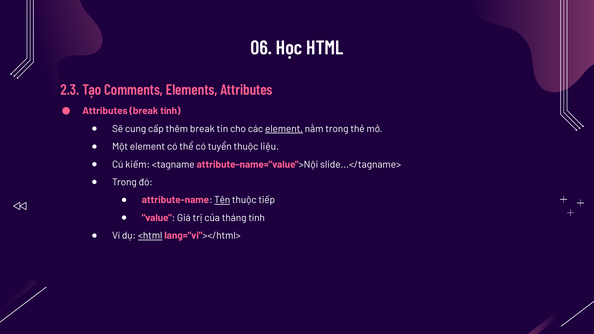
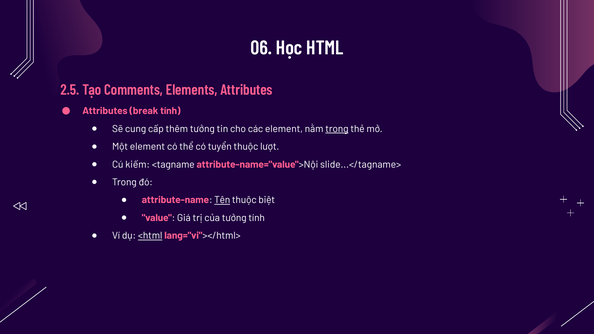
2.3: 2.3 -> 2.5
thêm break: break -> tưởng
element at (284, 129) underline: present -> none
trong at (337, 129) underline: none -> present
liệu: liệu -> lượt
tiếp: tiếp -> biệt
của tháng: tháng -> tưởng
